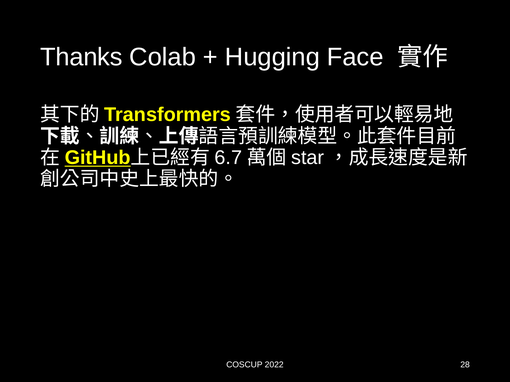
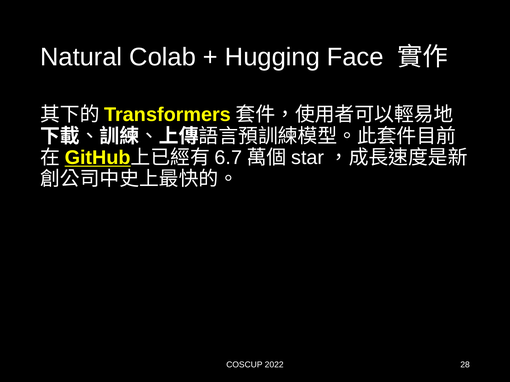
Thanks: Thanks -> Natural
